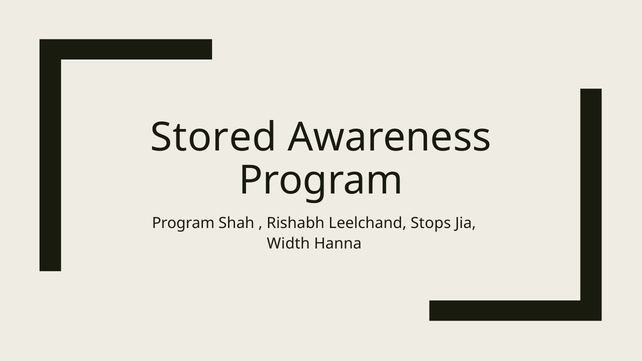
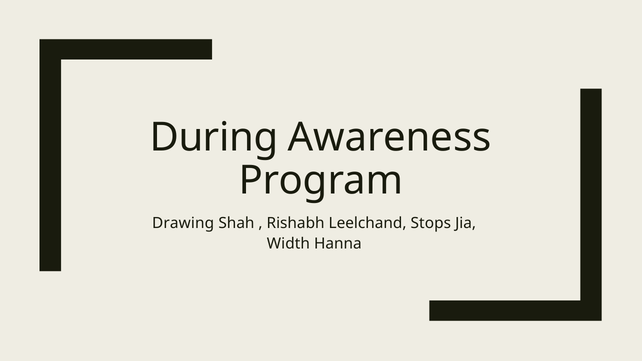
Stored: Stored -> During
Program at (183, 223): Program -> Drawing
